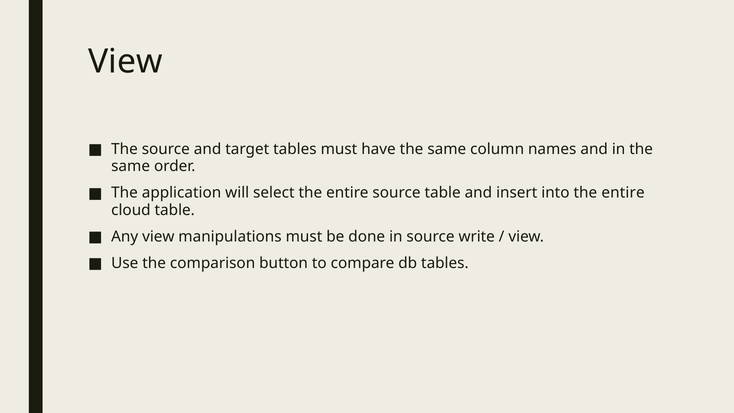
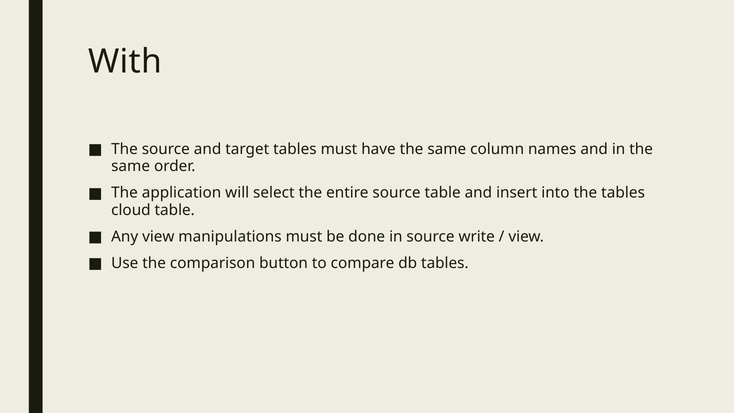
View at (125, 62): View -> With
into the entire: entire -> tables
